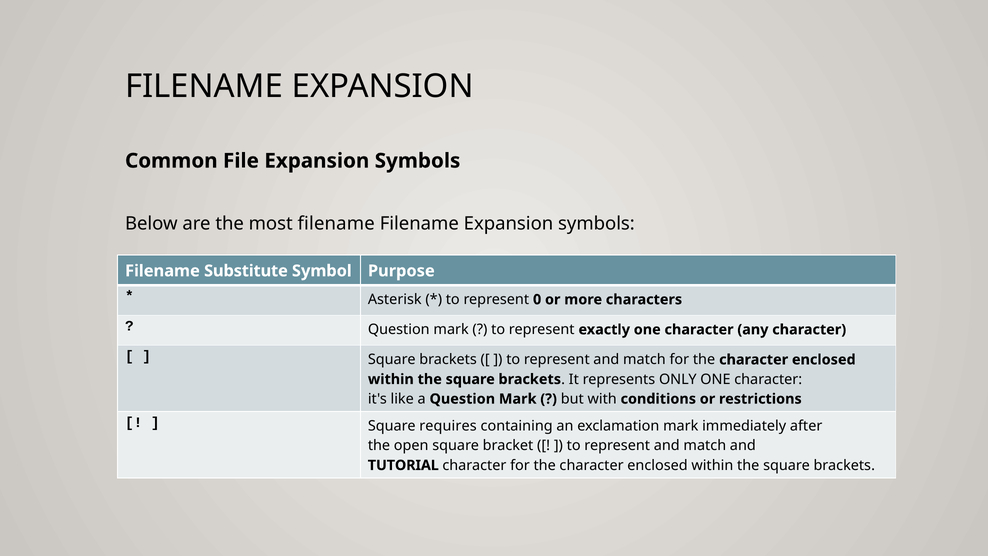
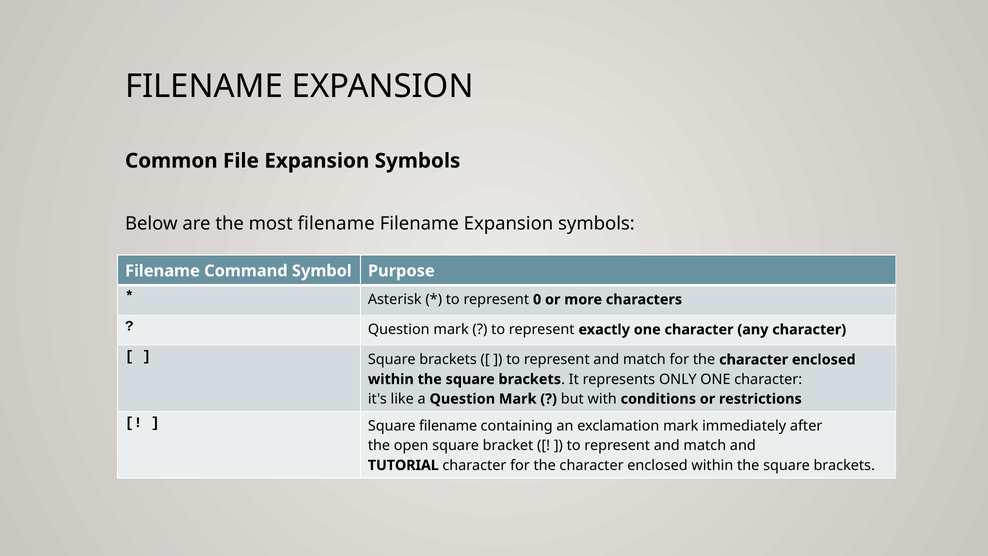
Substitute: Substitute -> Command
Square requires: requires -> filename
